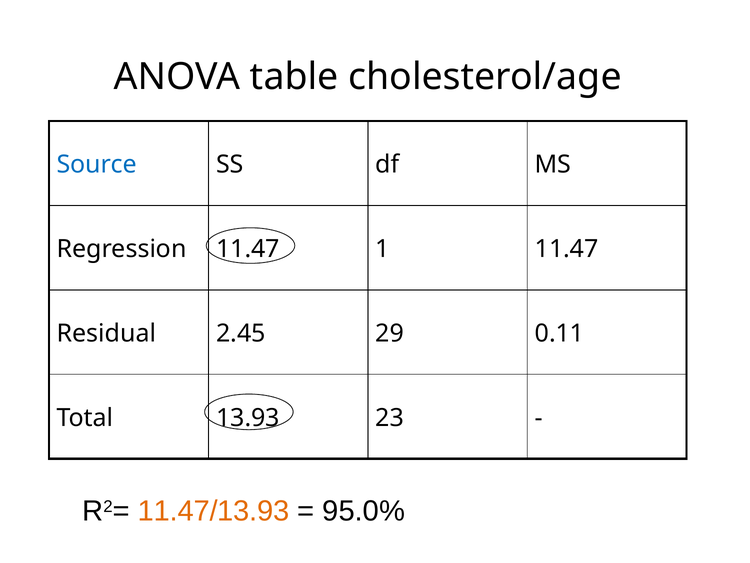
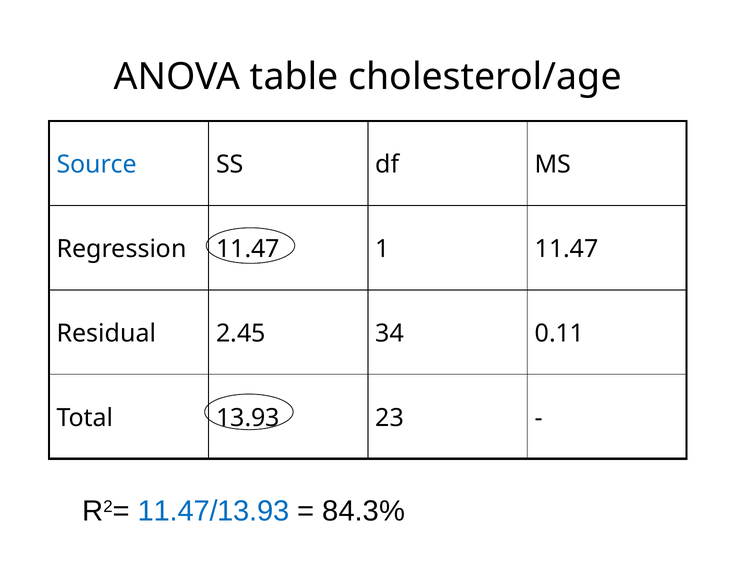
29: 29 -> 34
11.47/13.93 colour: orange -> blue
95.0%: 95.0% -> 84.3%
